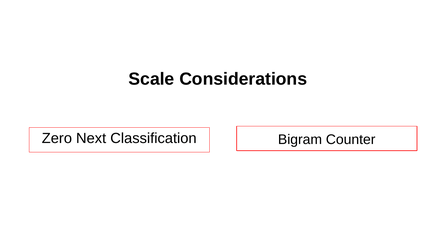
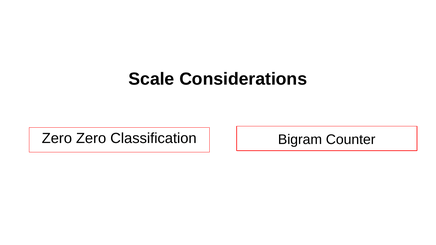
Zero Next: Next -> Zero
